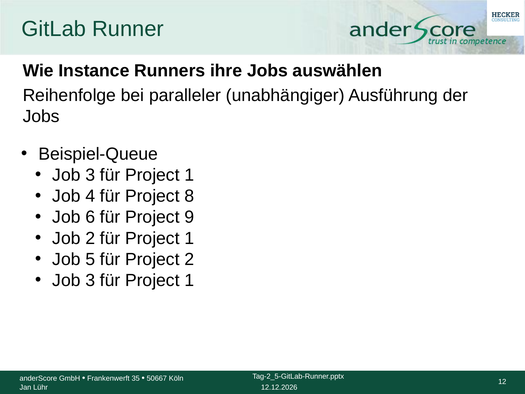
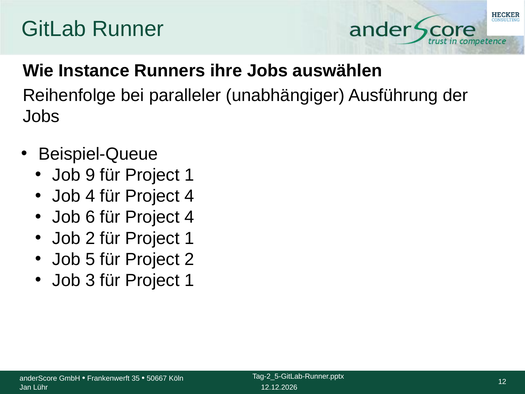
3 at (90, 175): 3 -> 9
4 für Project 8: 8 -> 4
6 für Project 9: 9 -> 4
